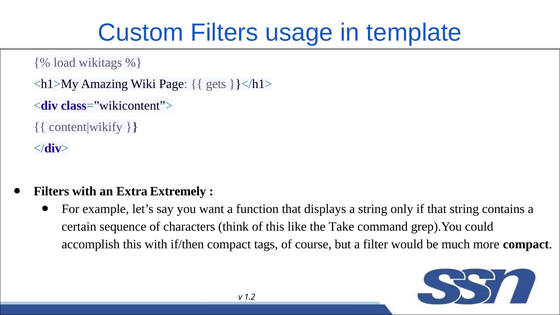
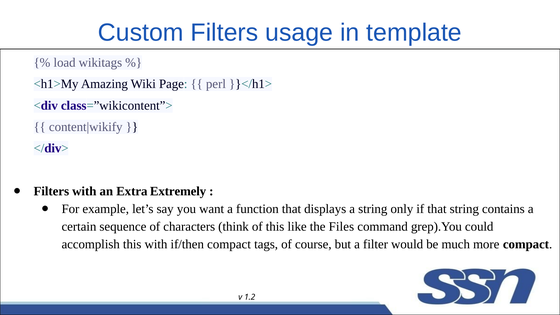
gets: gets -> perl
Take: Take -> Files
